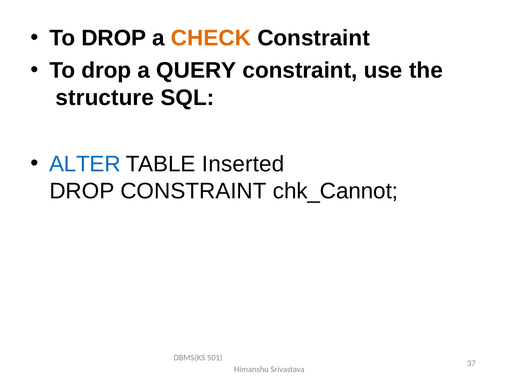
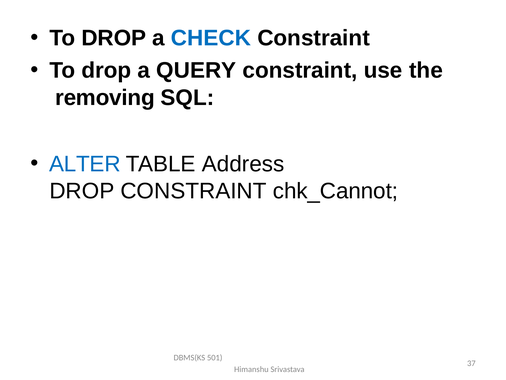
CHECK colour: orange -> blue
structure: structure -> removing
Inserted: Inserted -> Address
